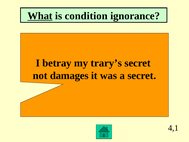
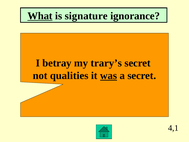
condition: condition -> signature
damages: damages -> qualities
was underline: none -> present
